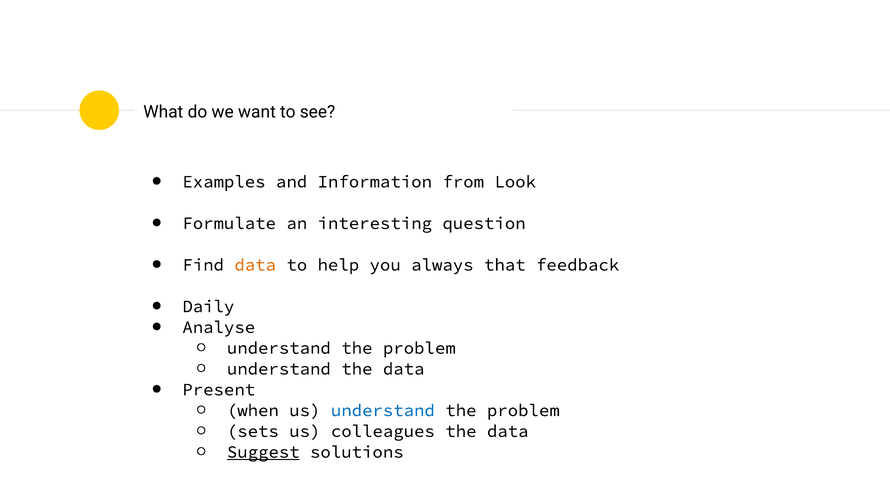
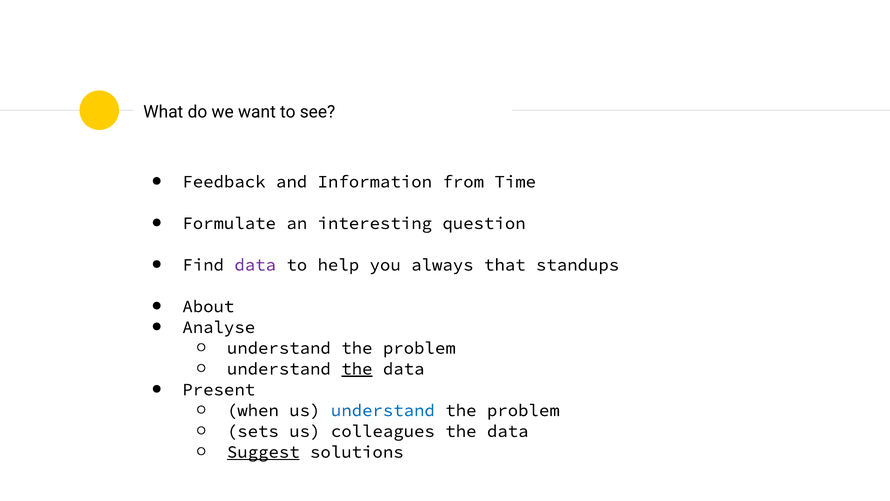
Examples: Examples -> Feedback
Look: Look -> Time
data at (255, 265) colour: orange -> purple
feedback: feedback -> standups
Daily: Daily -> About
the at (357, 369) underline: none -> present
